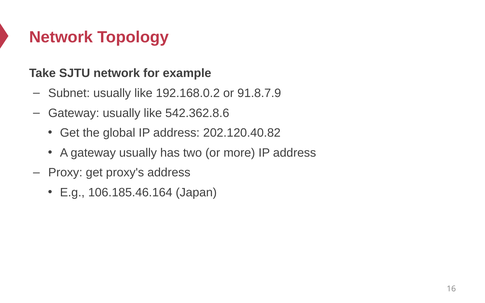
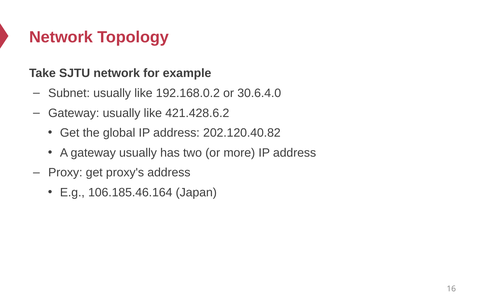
91.8.7.9: 91.8.7.9 -> 30.6.4.0
542.362.8.6: 542.362.8.6 -> 421.428.6.2
